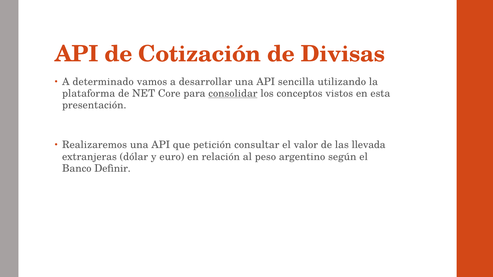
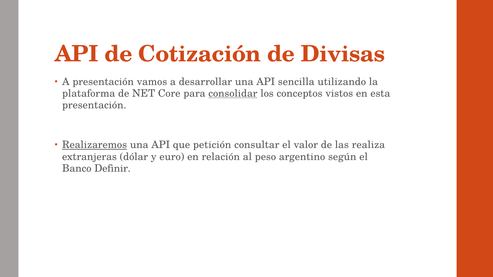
A determinado: determinado -> presentación
Realizaremos underline: none -> present
llevada: llevada -> realiza
